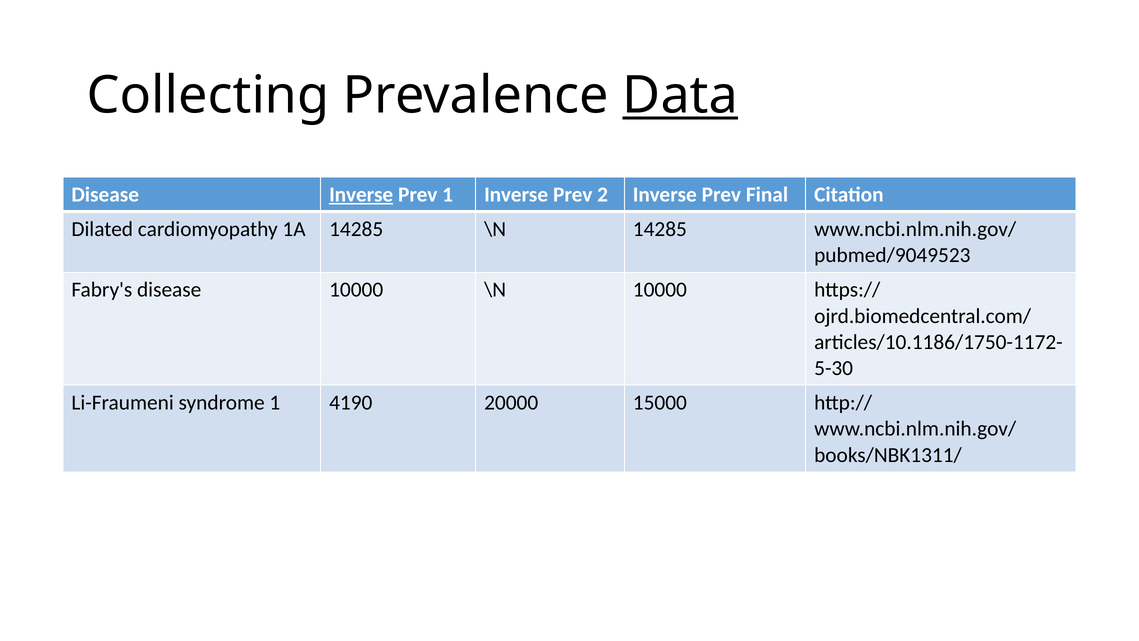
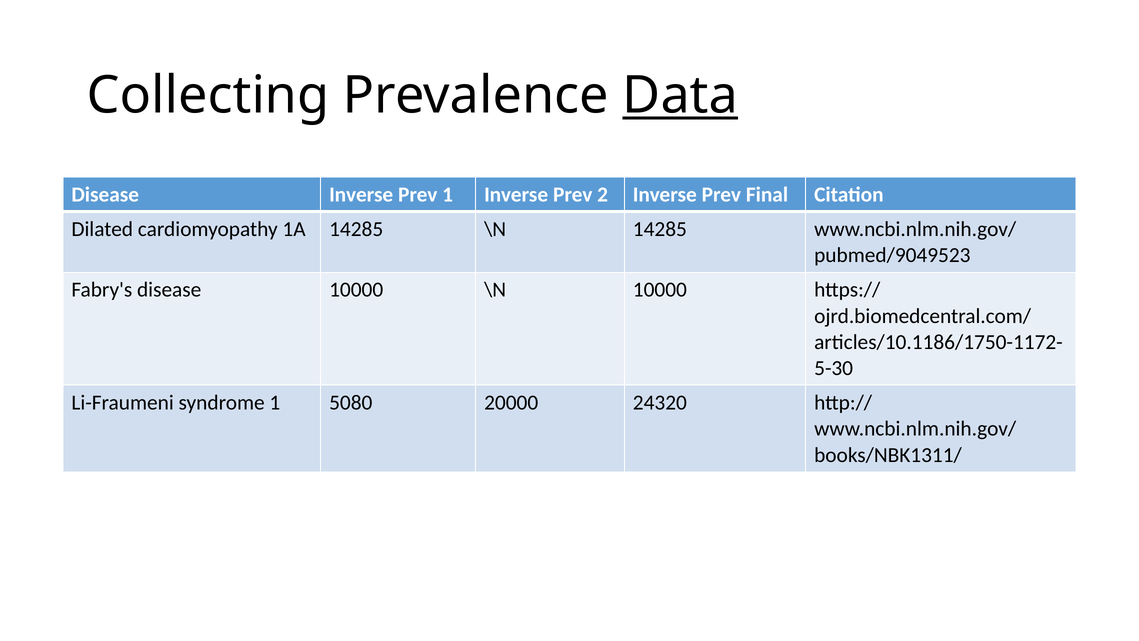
Inverse at (361, 194) underline: present -> none
4190: 4190 -> 5080
15000: 15000 -> 24320
